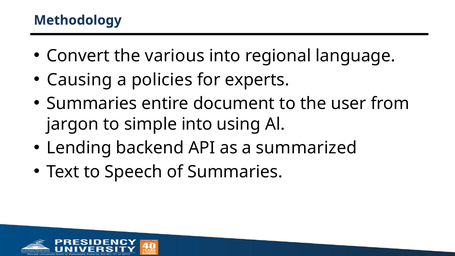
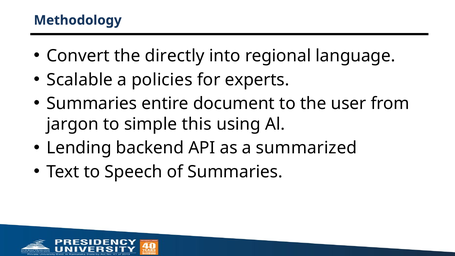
various: various -> directly
Causing: Causing -> Scalable
simple into: into -> this
